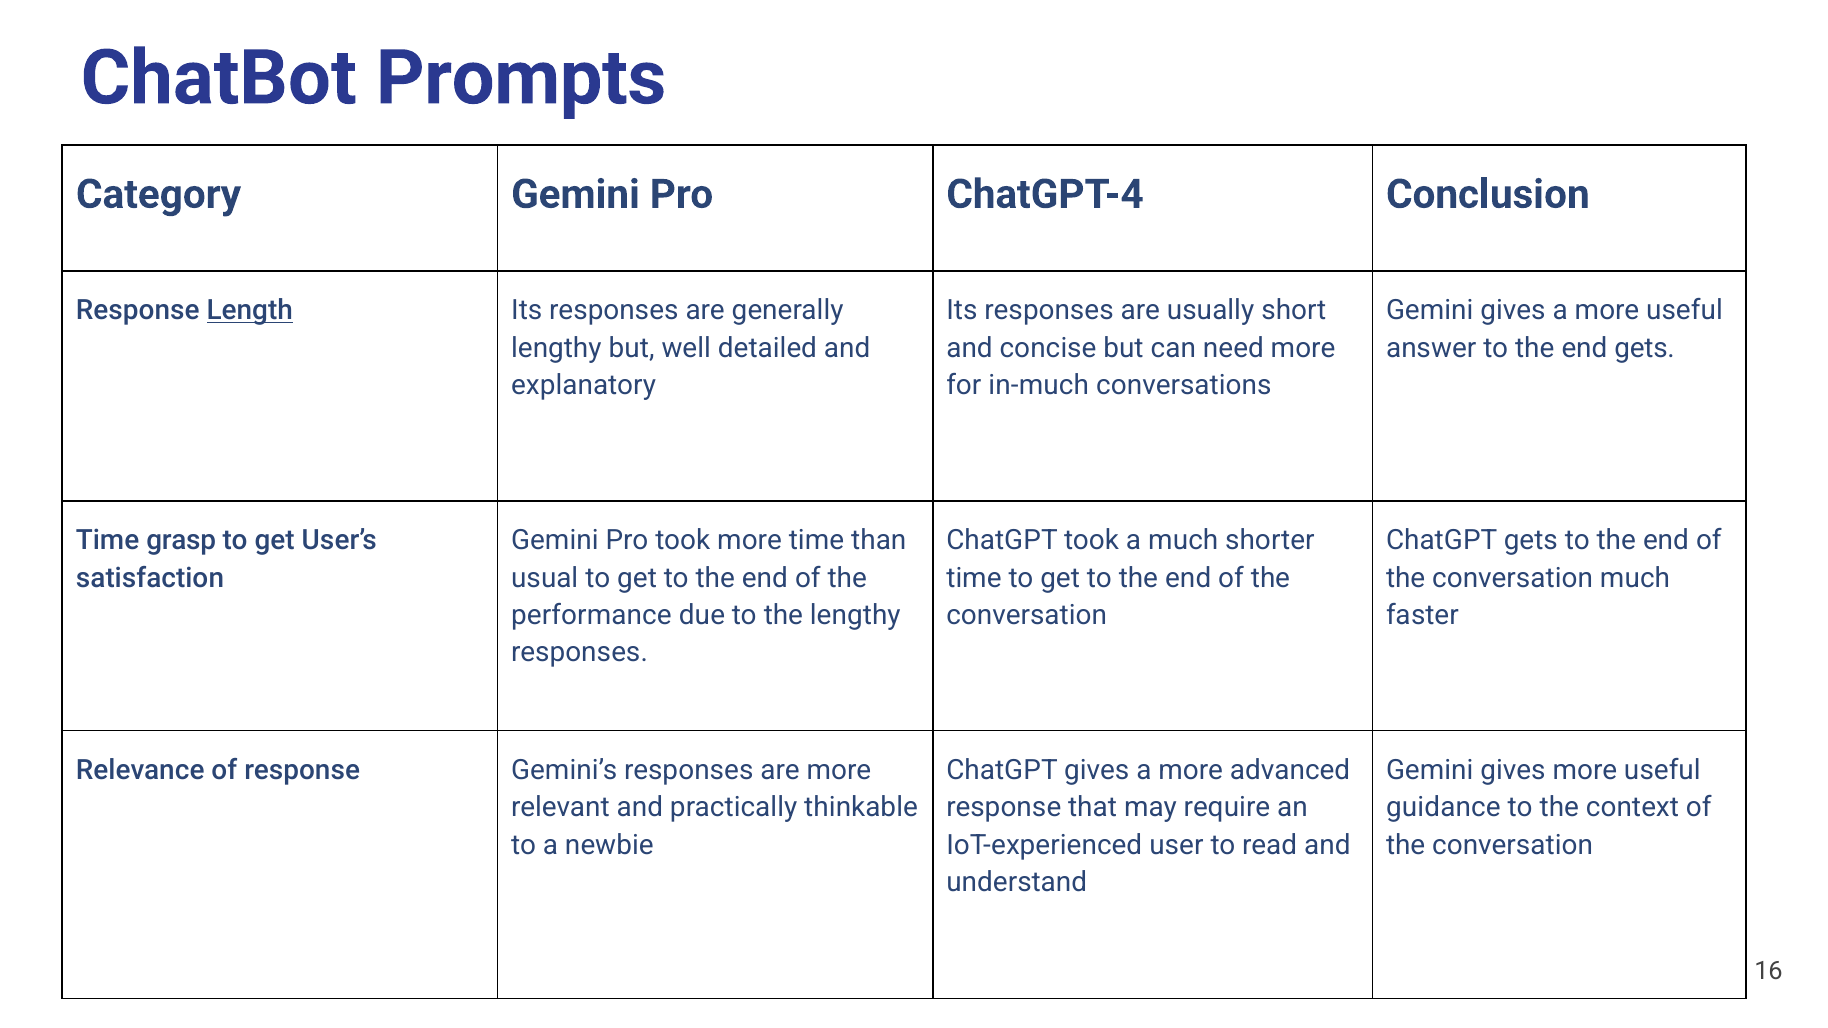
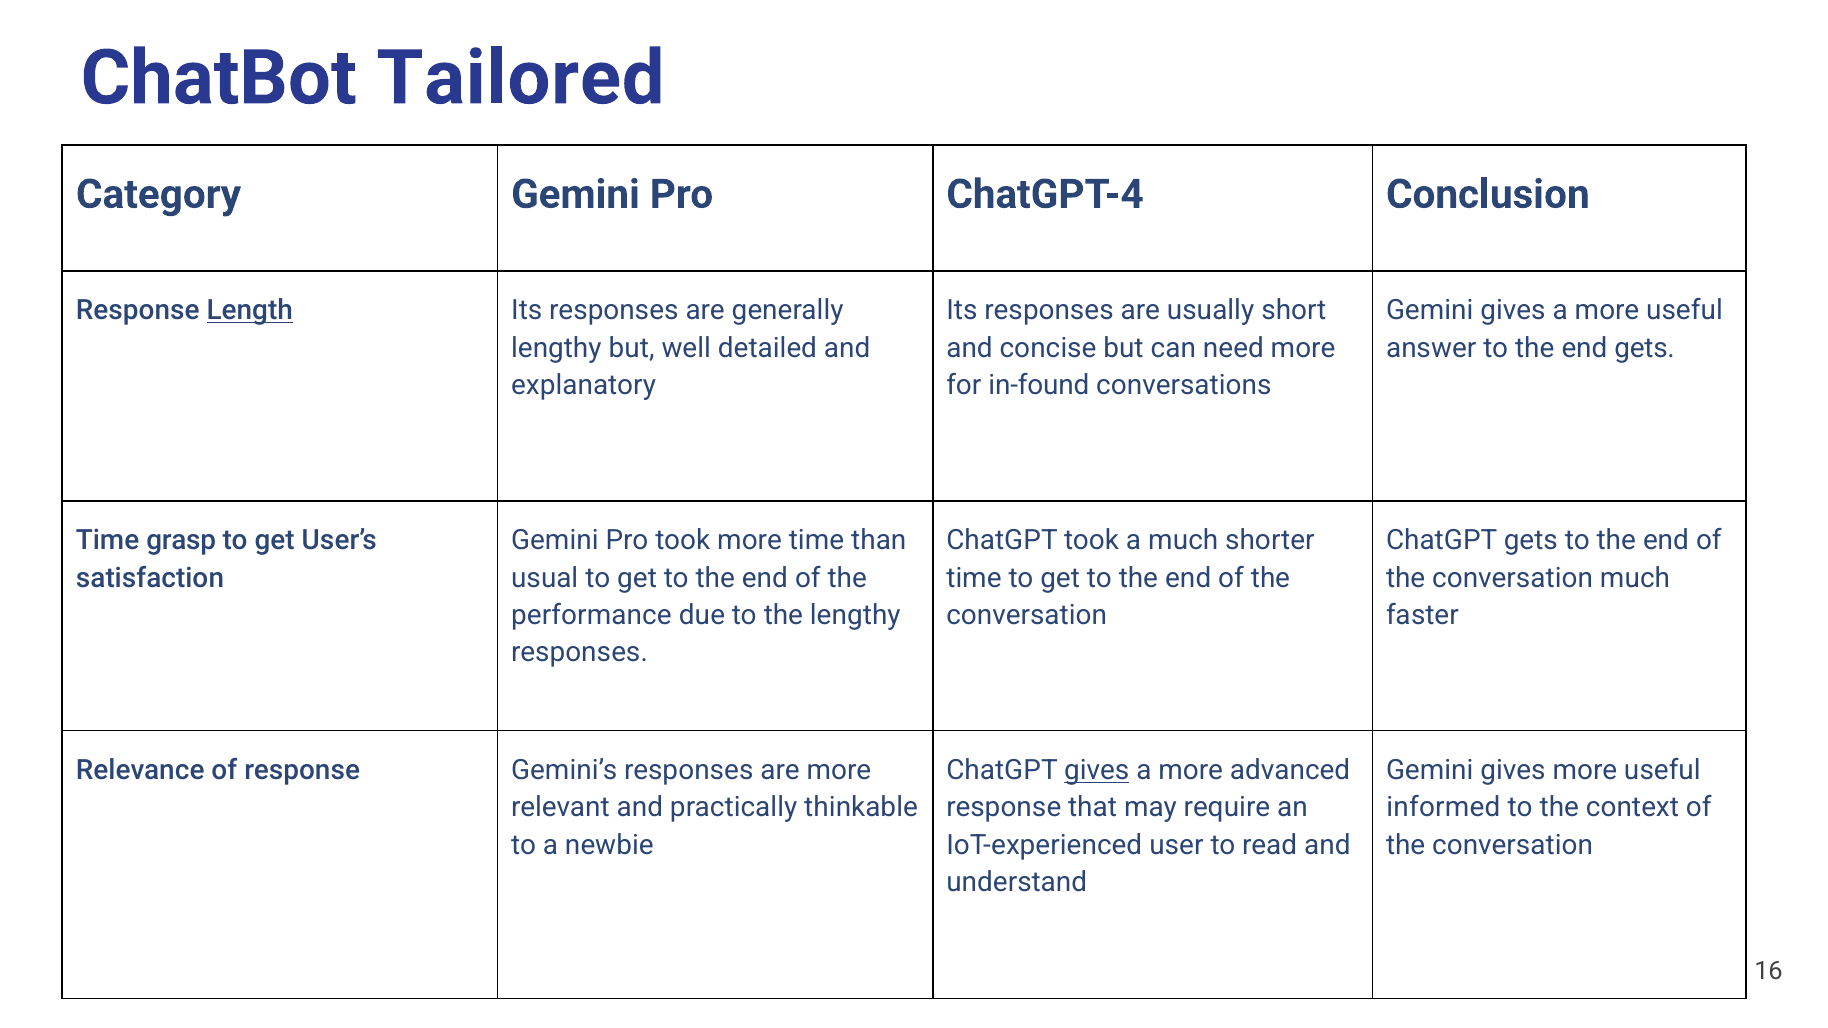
Prompts: Prompts -> Tailored
in-much: in-much -> in-found
gives at (1097, 771) underline: none -> present
guidance: guidance -> informed
